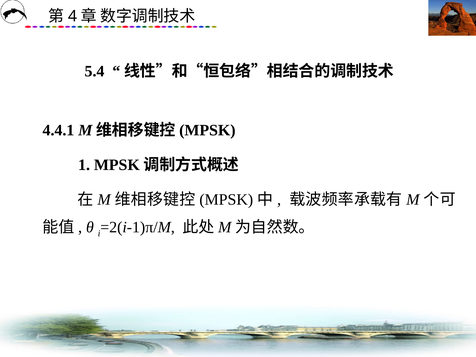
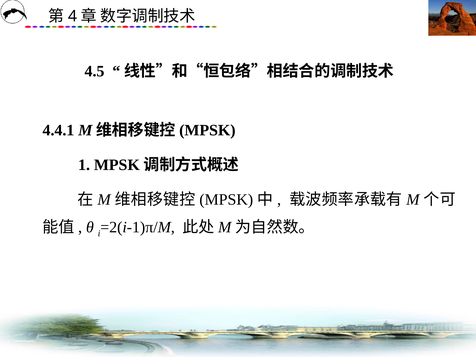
5.4: 5.4 -> 4.5
